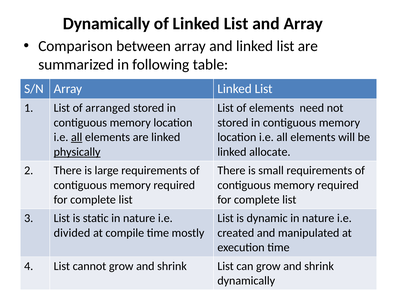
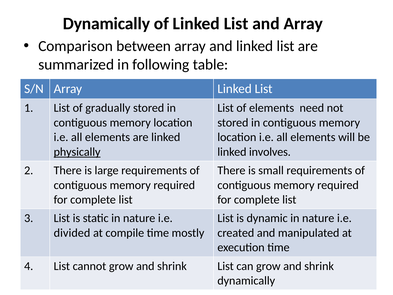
arranged: arranged -> gradually
all at (77, 137) underline: present -> none
allocate: allocate -> involves
